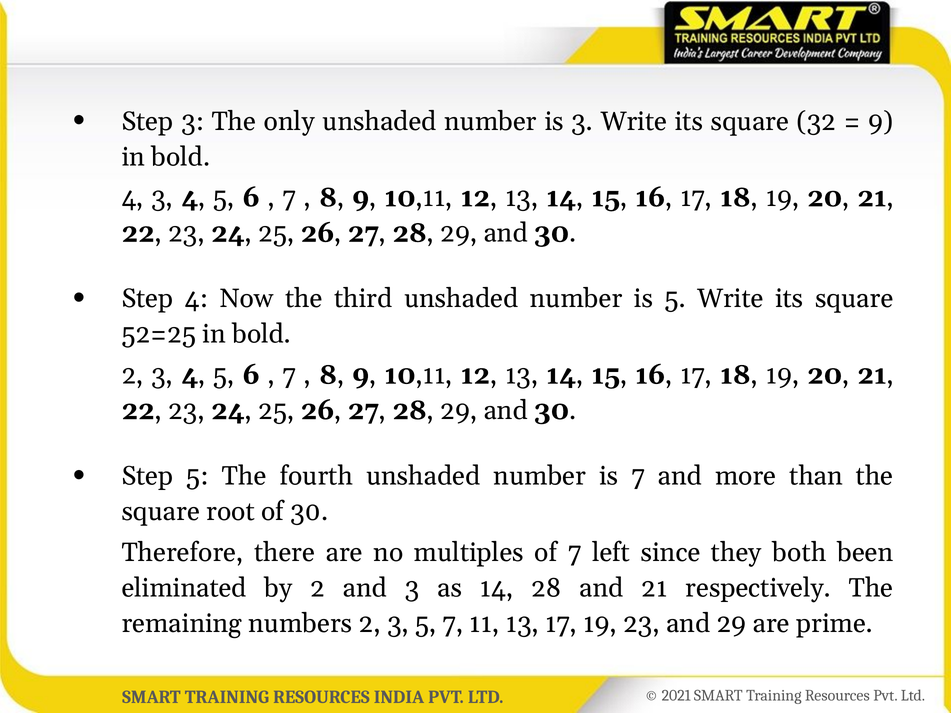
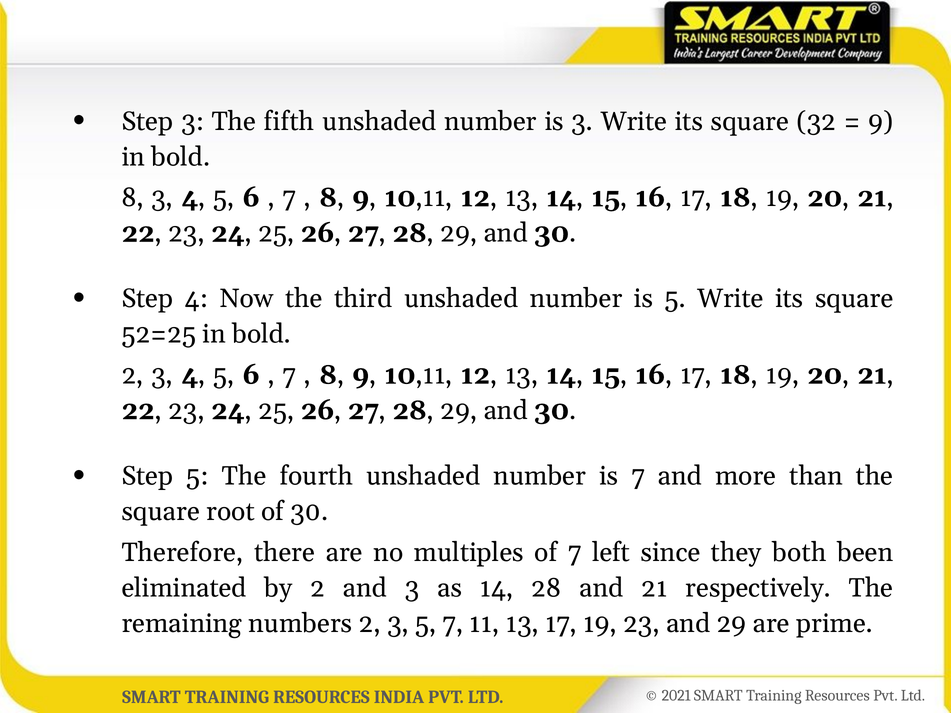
only: only -> fifth
4 at (133, 198): 4 -> 8
